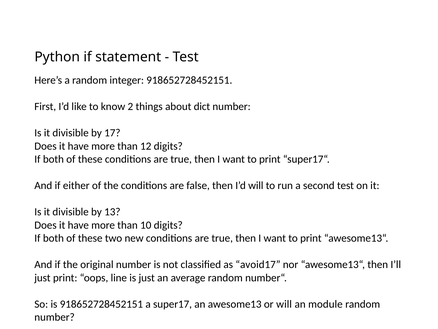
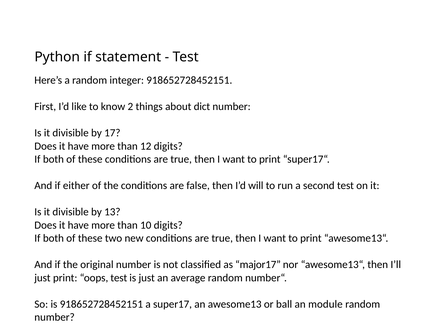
avoid17: avoid17 -> major17
oops line: line -> test
or will: will -> ball
